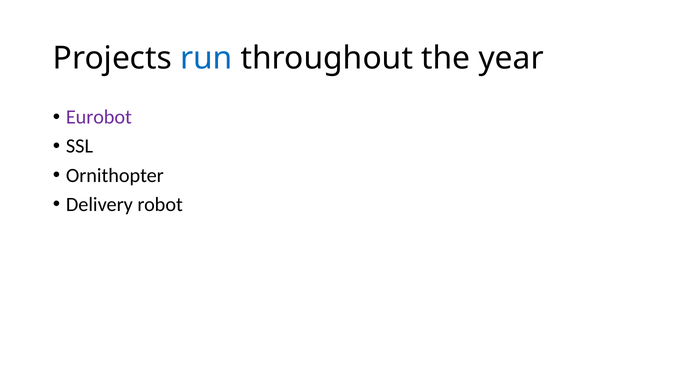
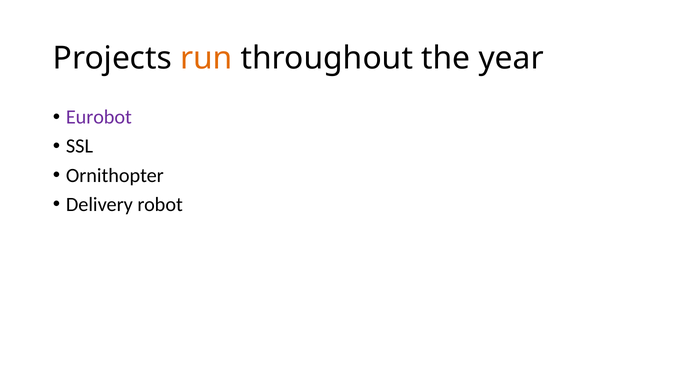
run colour: blue -> orange
